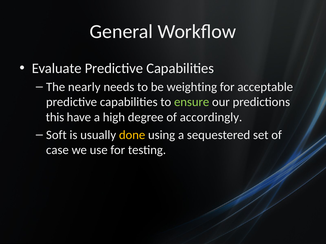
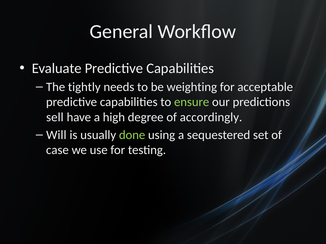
nearly: nearly -> tightly
this: this -> sell
Soft: Soft -> Will
done colour: yellow -> light green
